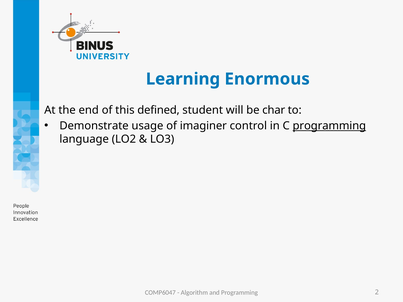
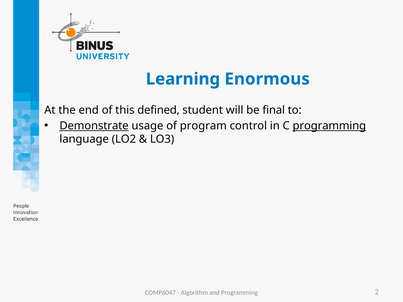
char: char -> final
Demonstrate underline: none -> present
imaginer: imaginer -> program
